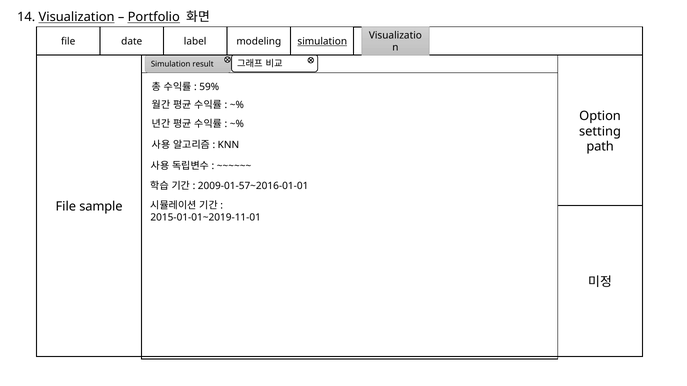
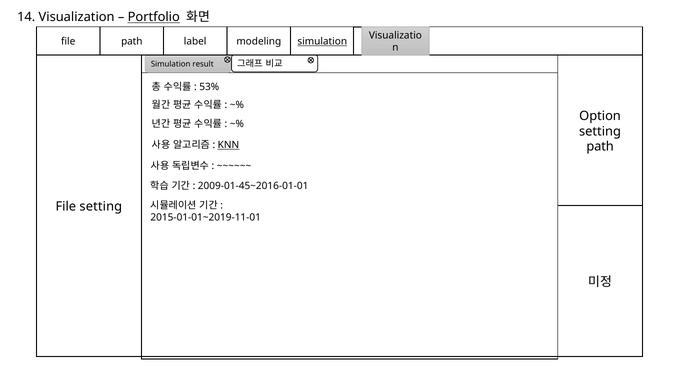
Visualization underline: present -> none
file date: date -> path
59%: 59% -> 53%
KNN underline: none -> present
2009-01-57~2016-01-01: 2009-01-57~2016-01-01 -> 2009-01-45~2016-01-01
File sample: sample -> setting
